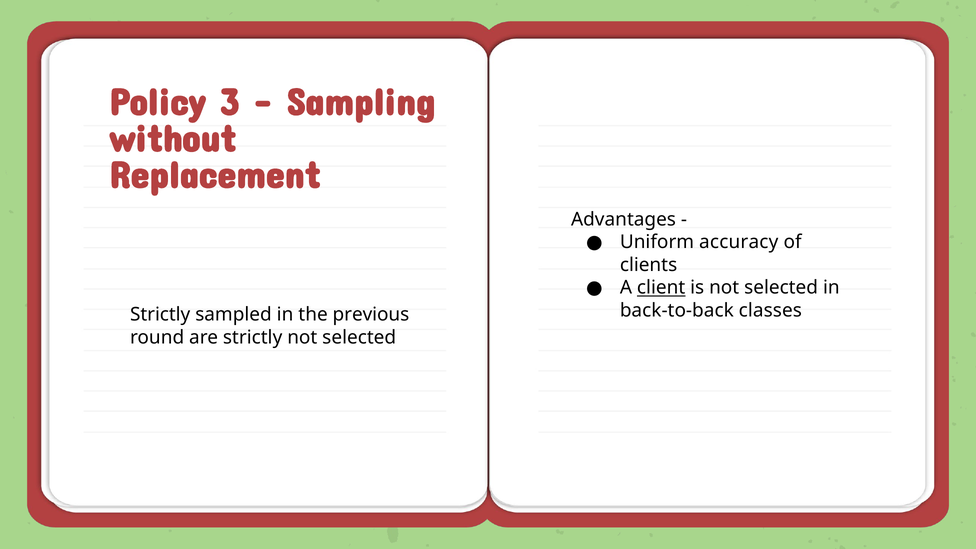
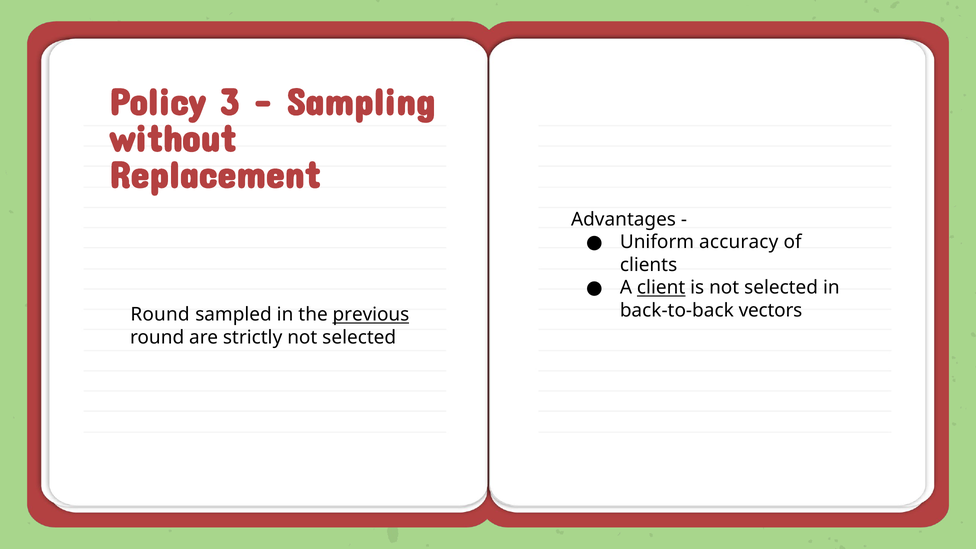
classes: classes -> vectors
Strictly at (160, 315): Strictly -> Round
previous underline: none -> present
